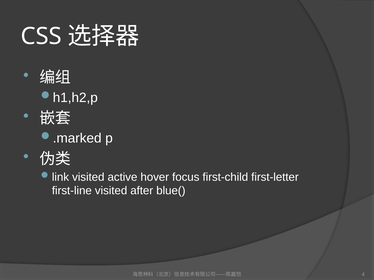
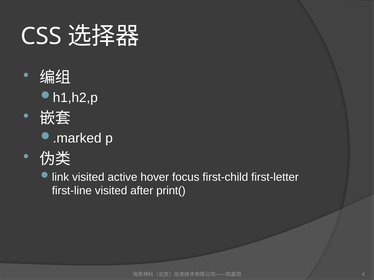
blue(: blue( -> print(
